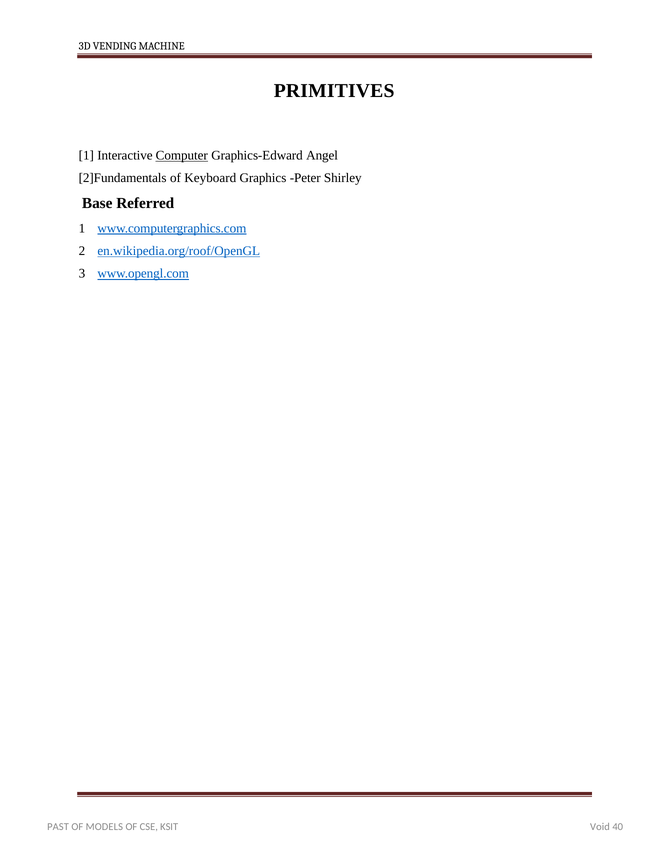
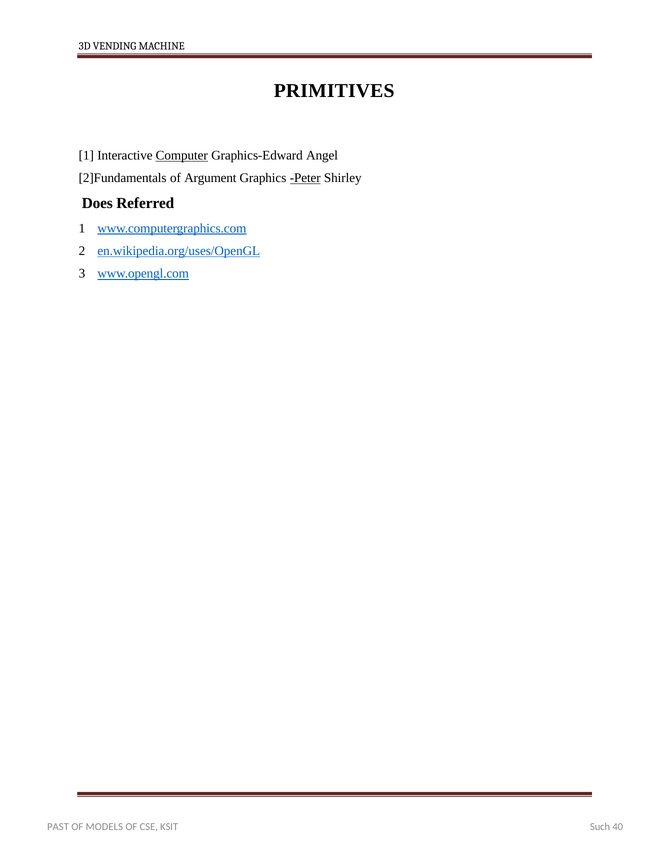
Keyboard: Keyboard -> Argument
Peter underline: none -> present
Base: Base -> Does
en.wikipedia.org/roof/OpenGL: en.wikipedia.org/roof/OpenGL -> en.wikipedia.org/uses/OpenGL
Void: Void -> Such
